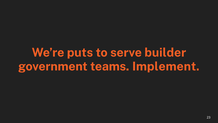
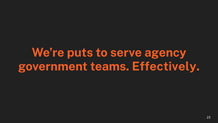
builder: builder -> agency
Implement: Implement -> Effectively
